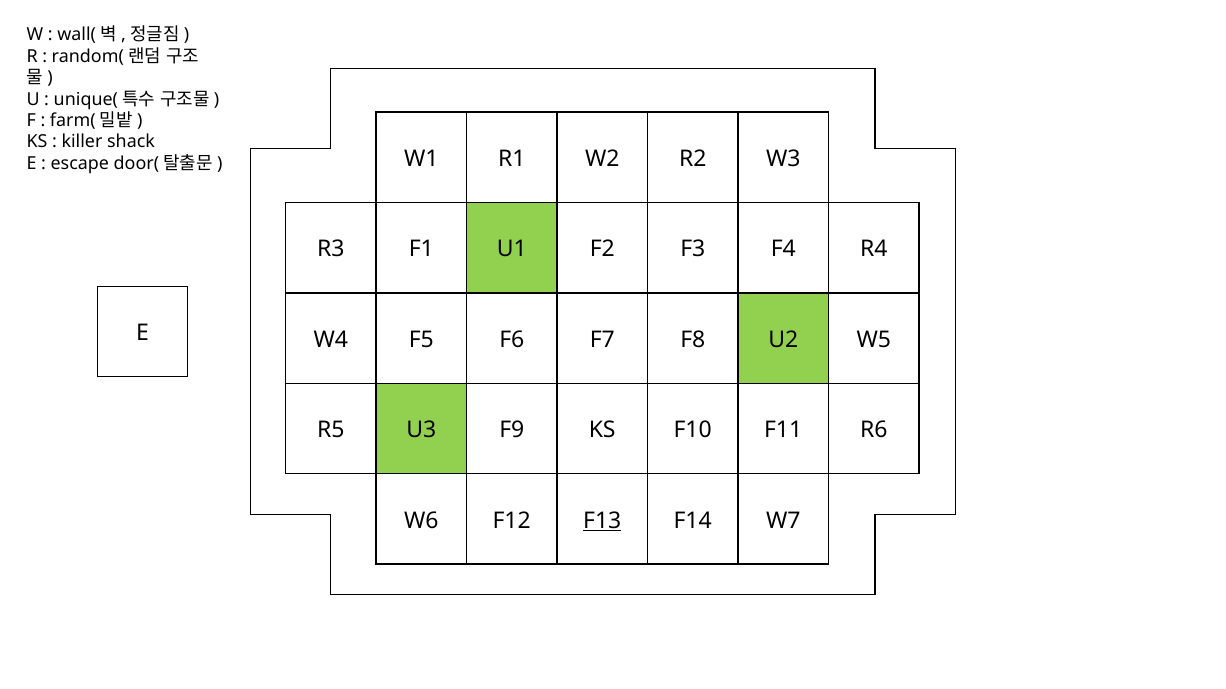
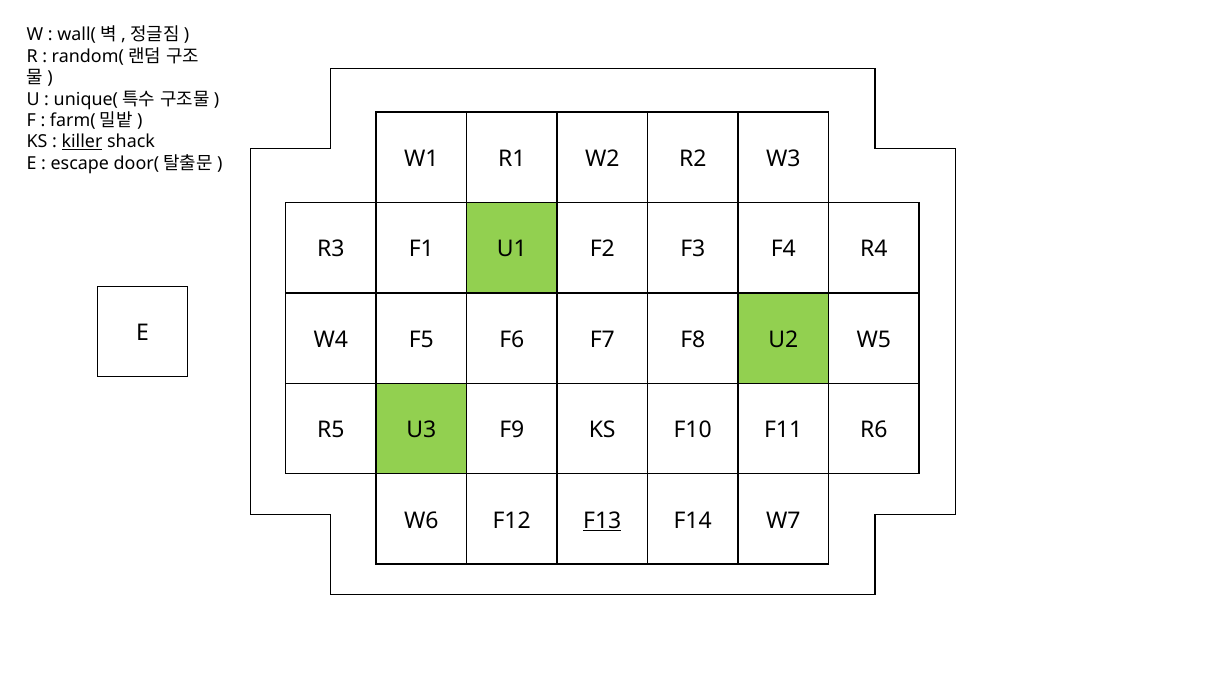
killer underline: none -> present
